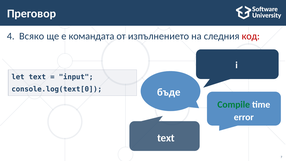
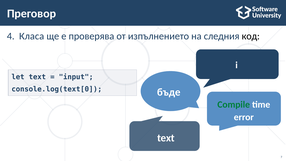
Всяко: Всяко -> Класа
командата: командата -> проверява
код colour: red -> black
